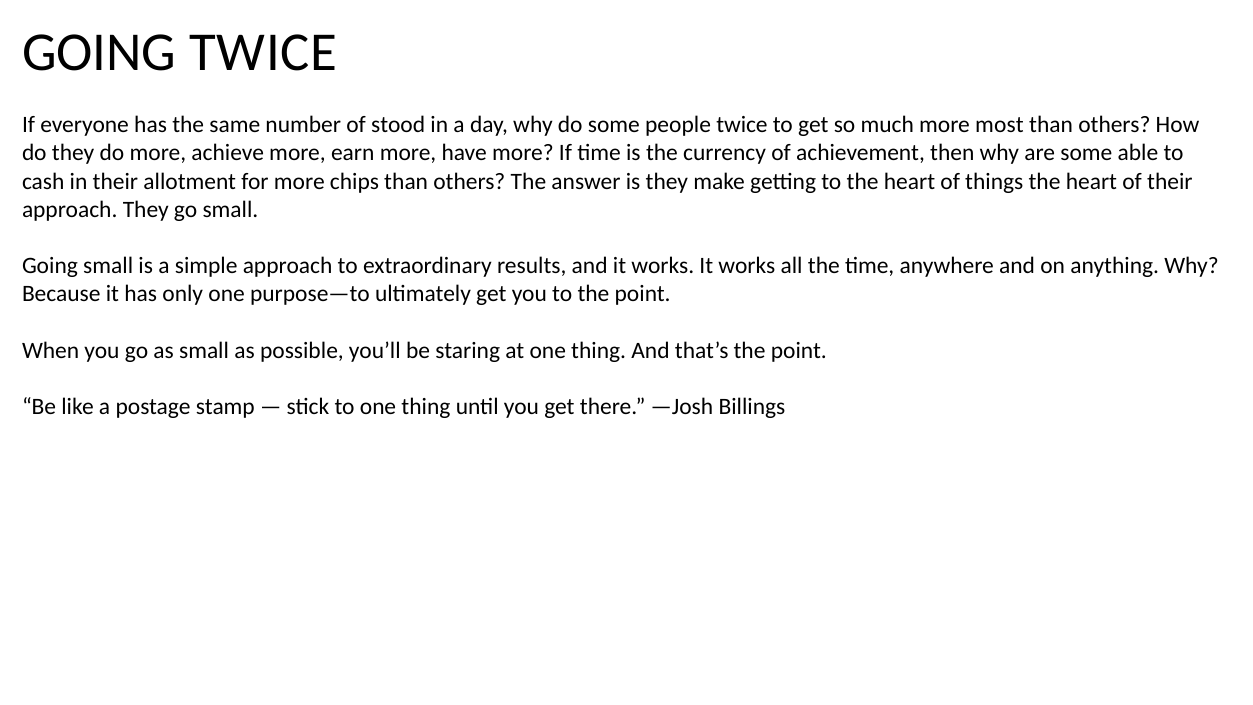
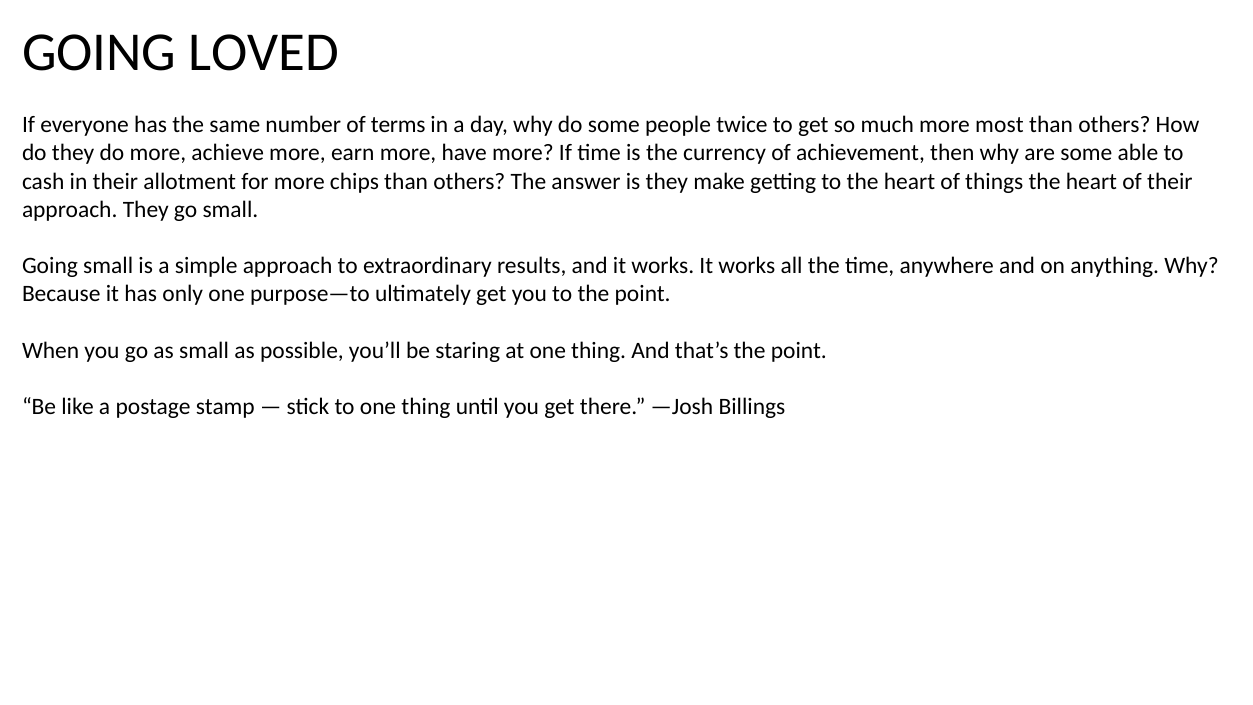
GOING TWICE: TWICE -> LOVED
stood: stood -> terms
